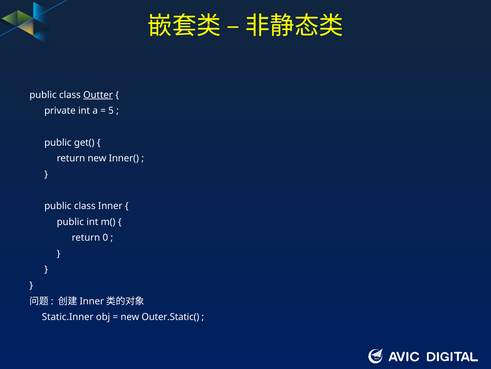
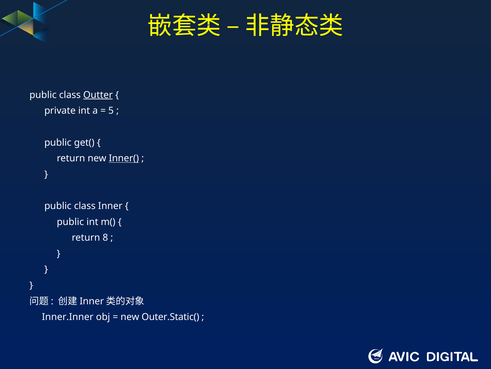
Inner( underline: none -> present
0: 0 -> 8
Static.Inner: Static.Inner -> Inner.Inner
